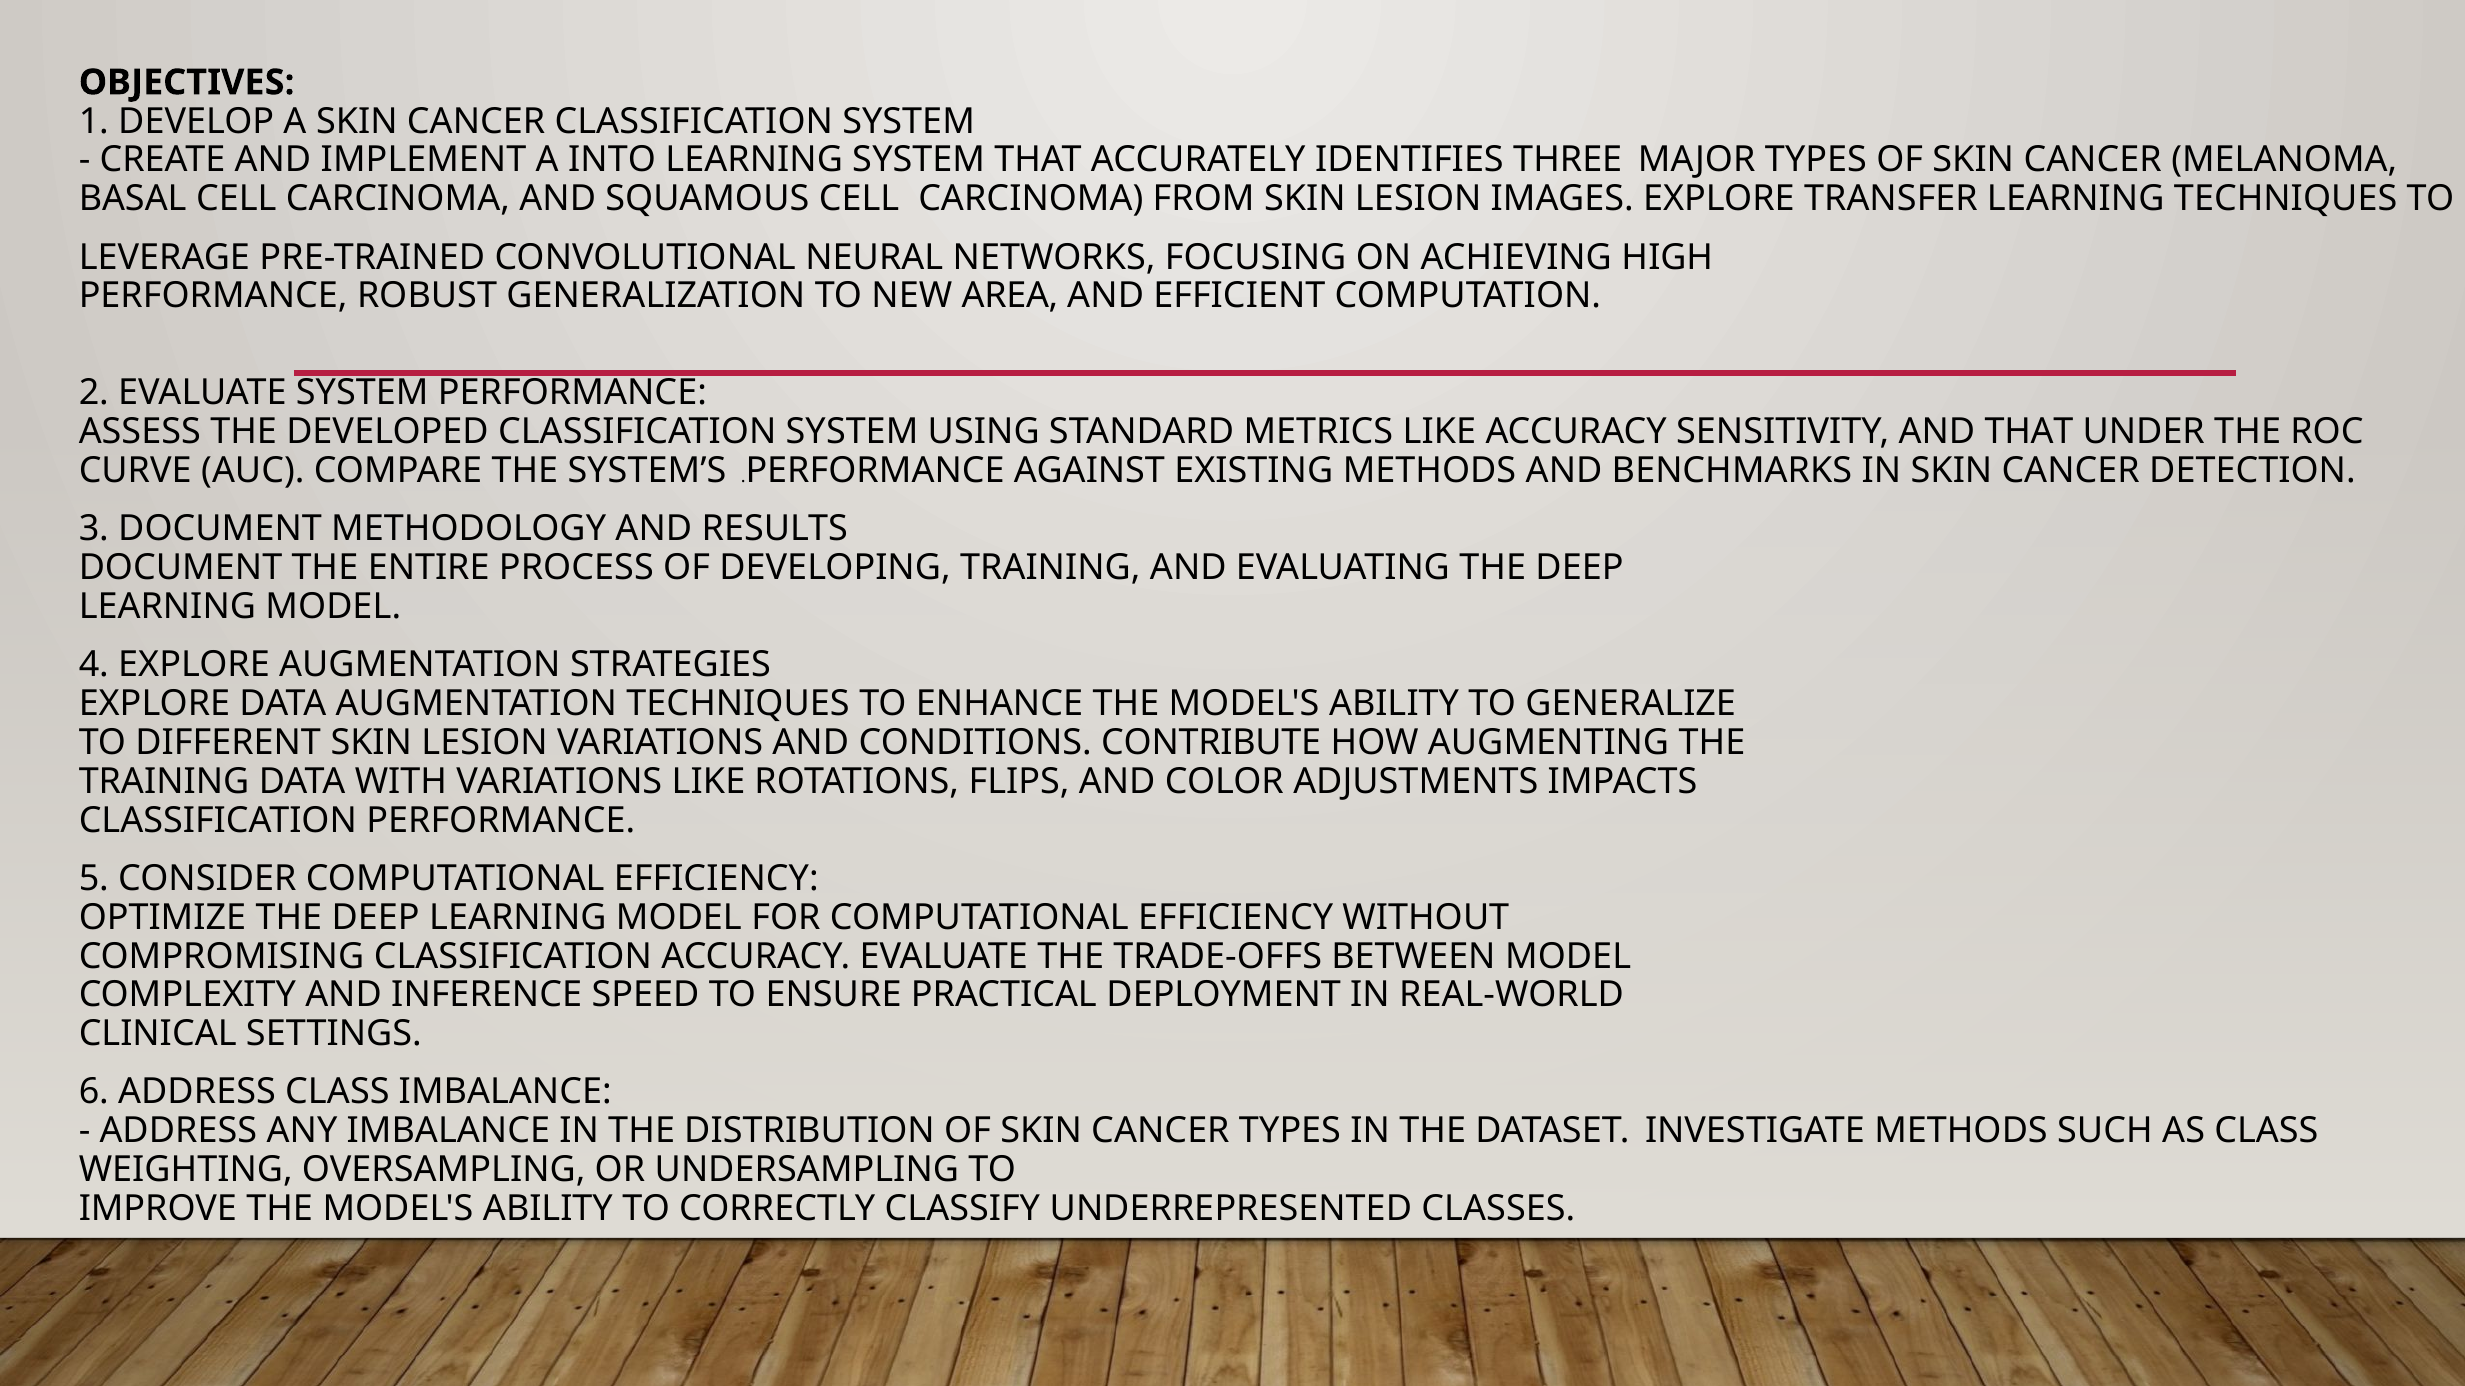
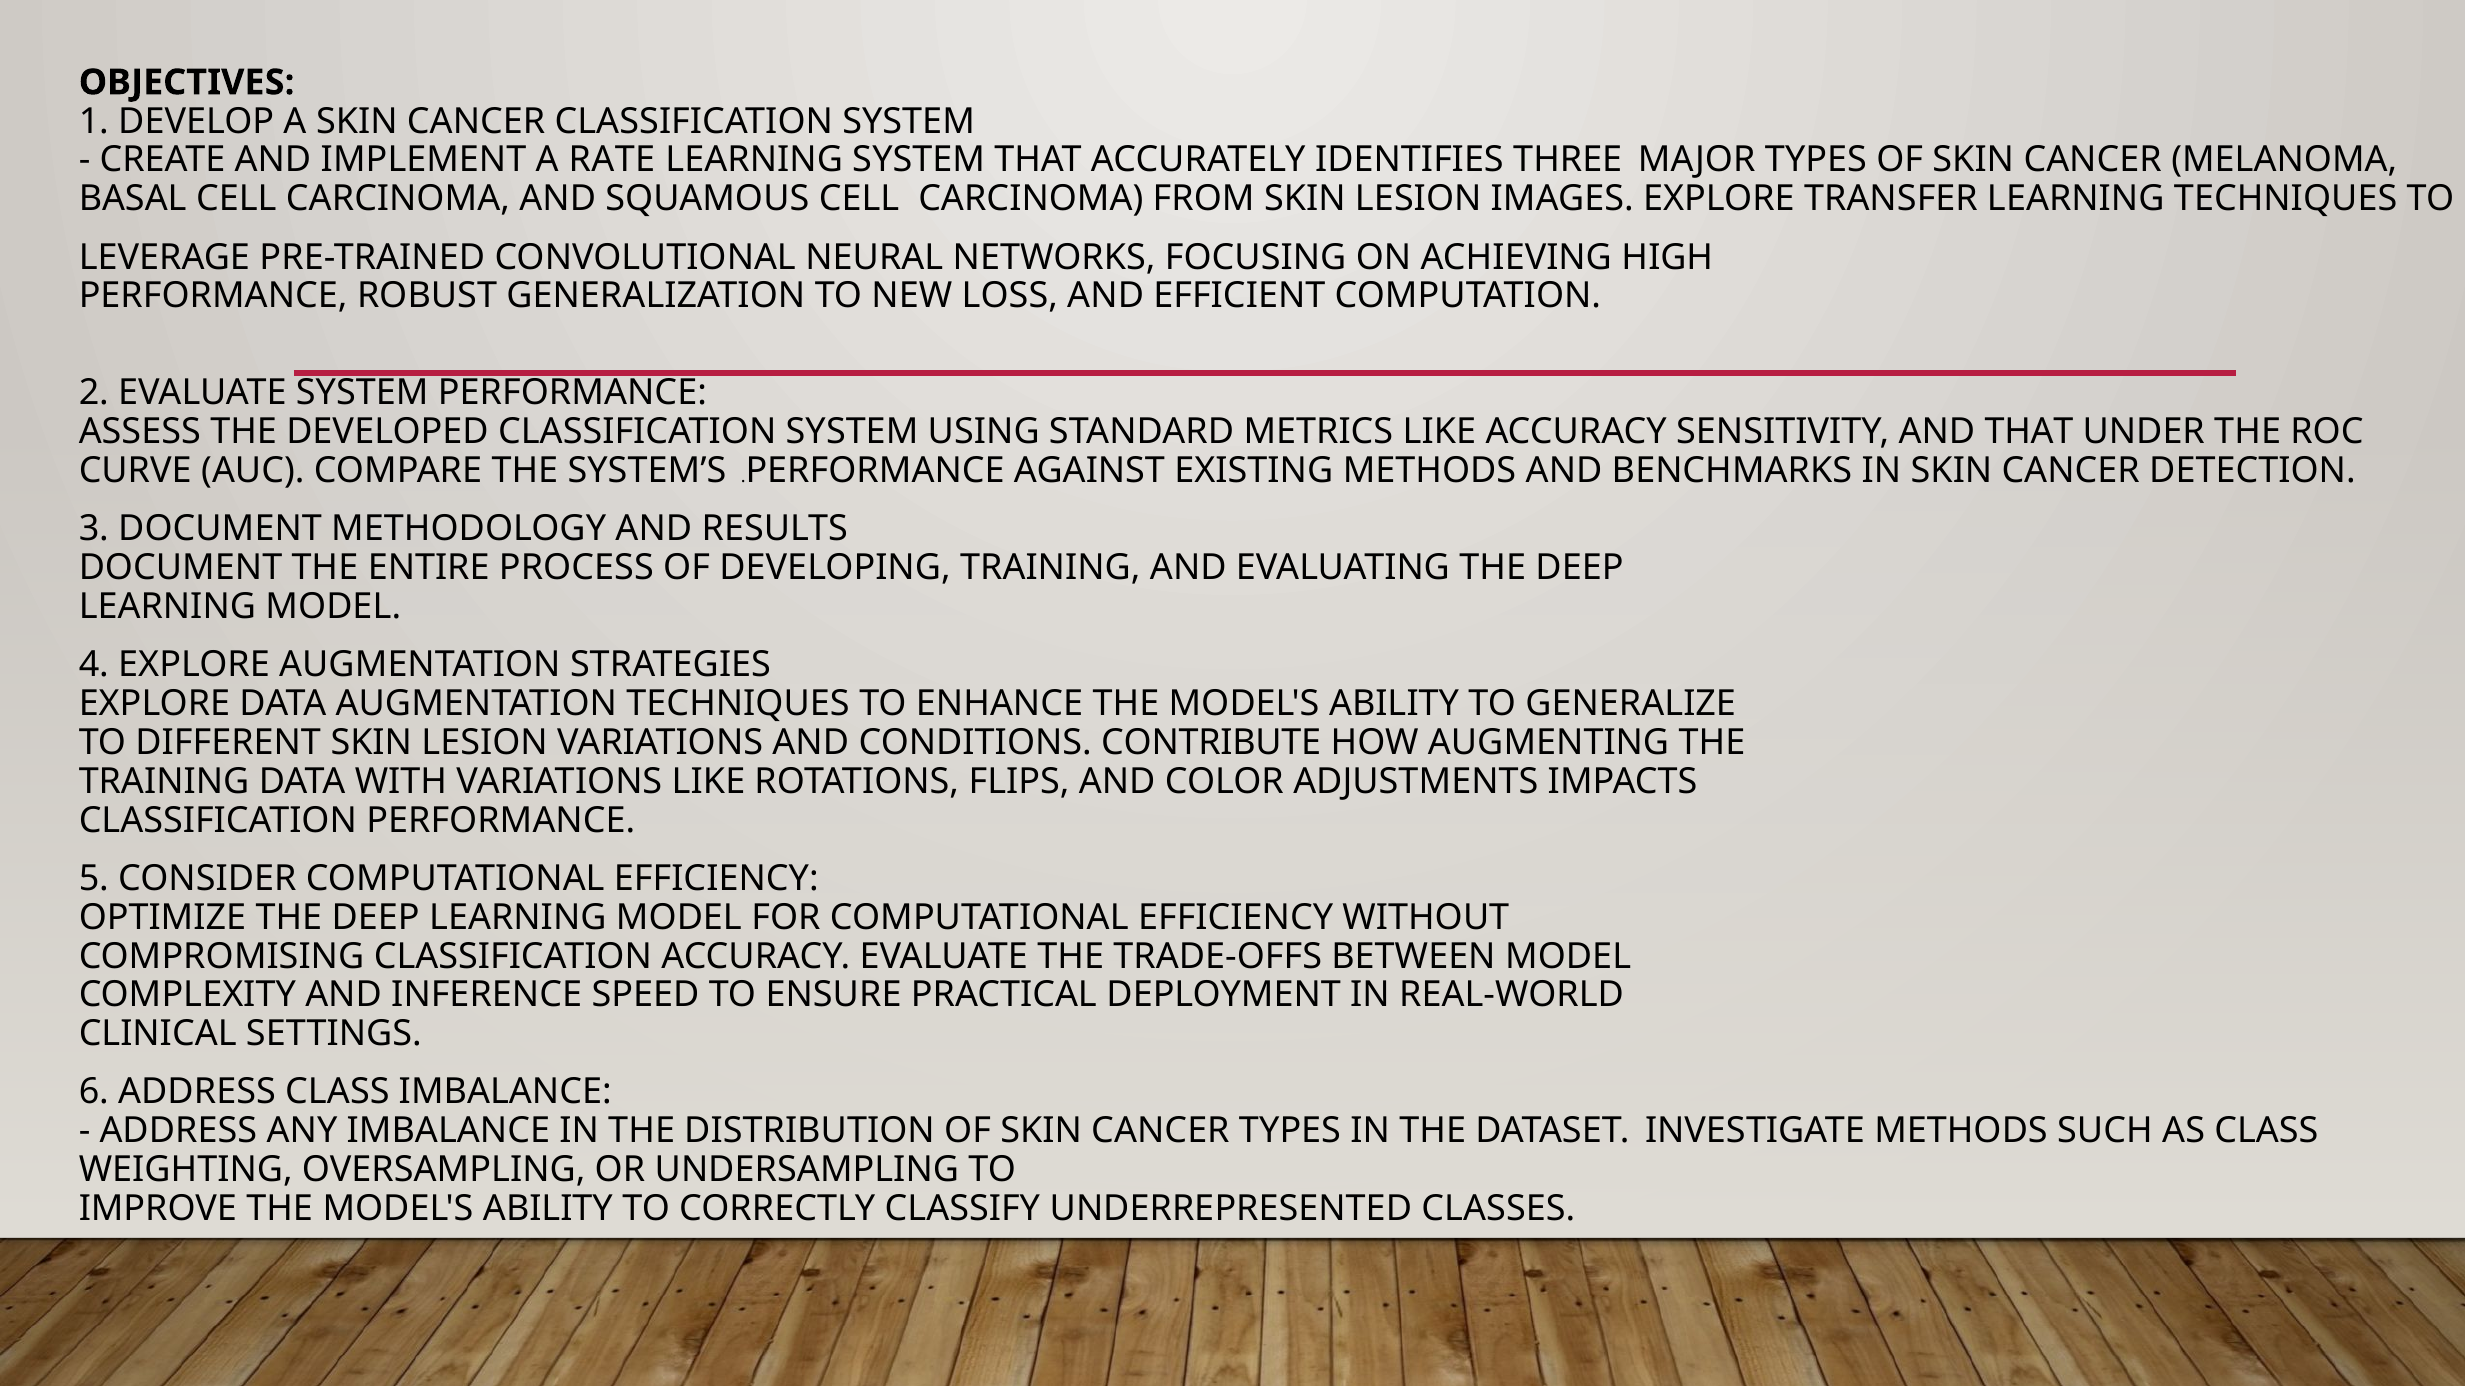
INTO: INTO -> RATE
AREA: AREA -> LOSS
